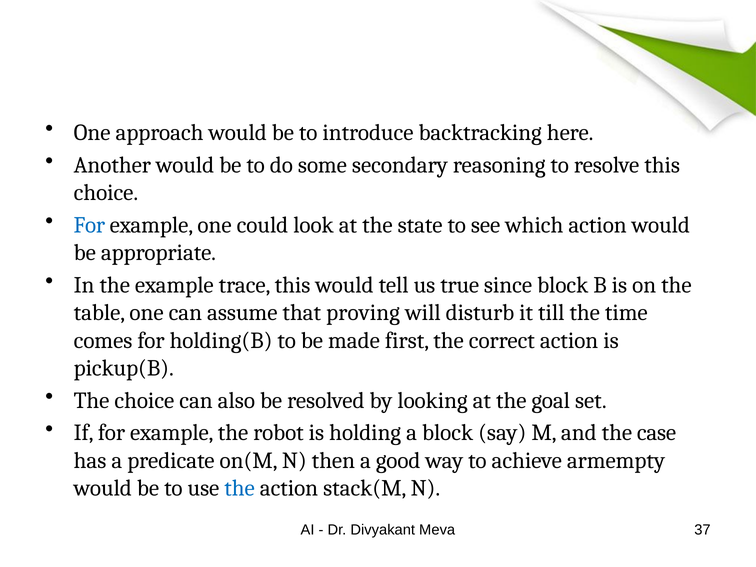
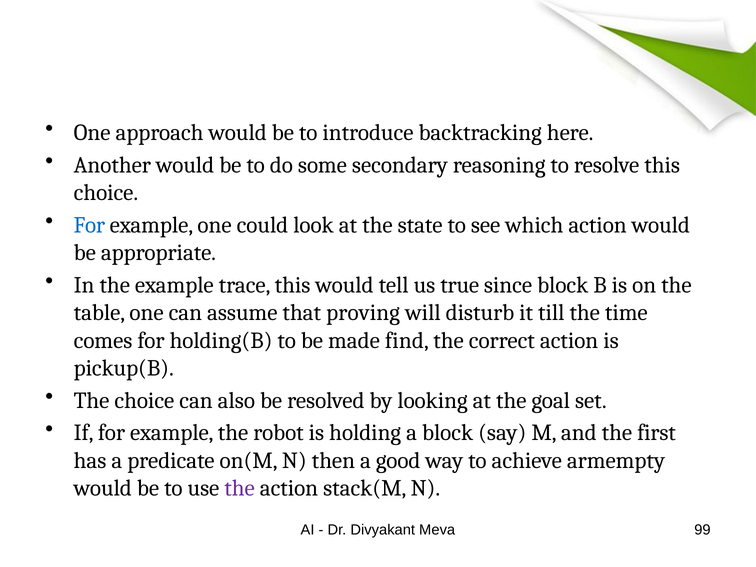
first: first -> find
case: case -> first
the at (240, 488) colour: blue -> purple
37: 37 -> 99
